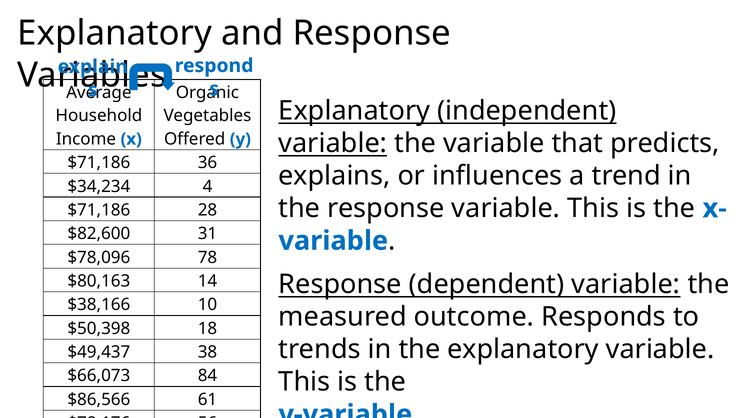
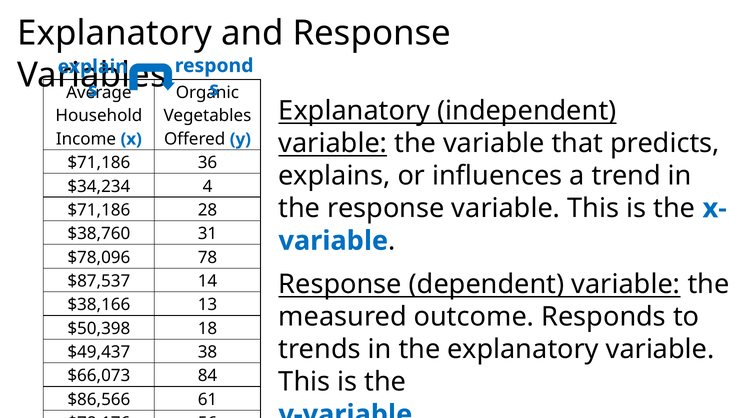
$82,600: $82,600 -> $38,760
$80,163: $80,163 -> $87,537
10: 10 -> 13
